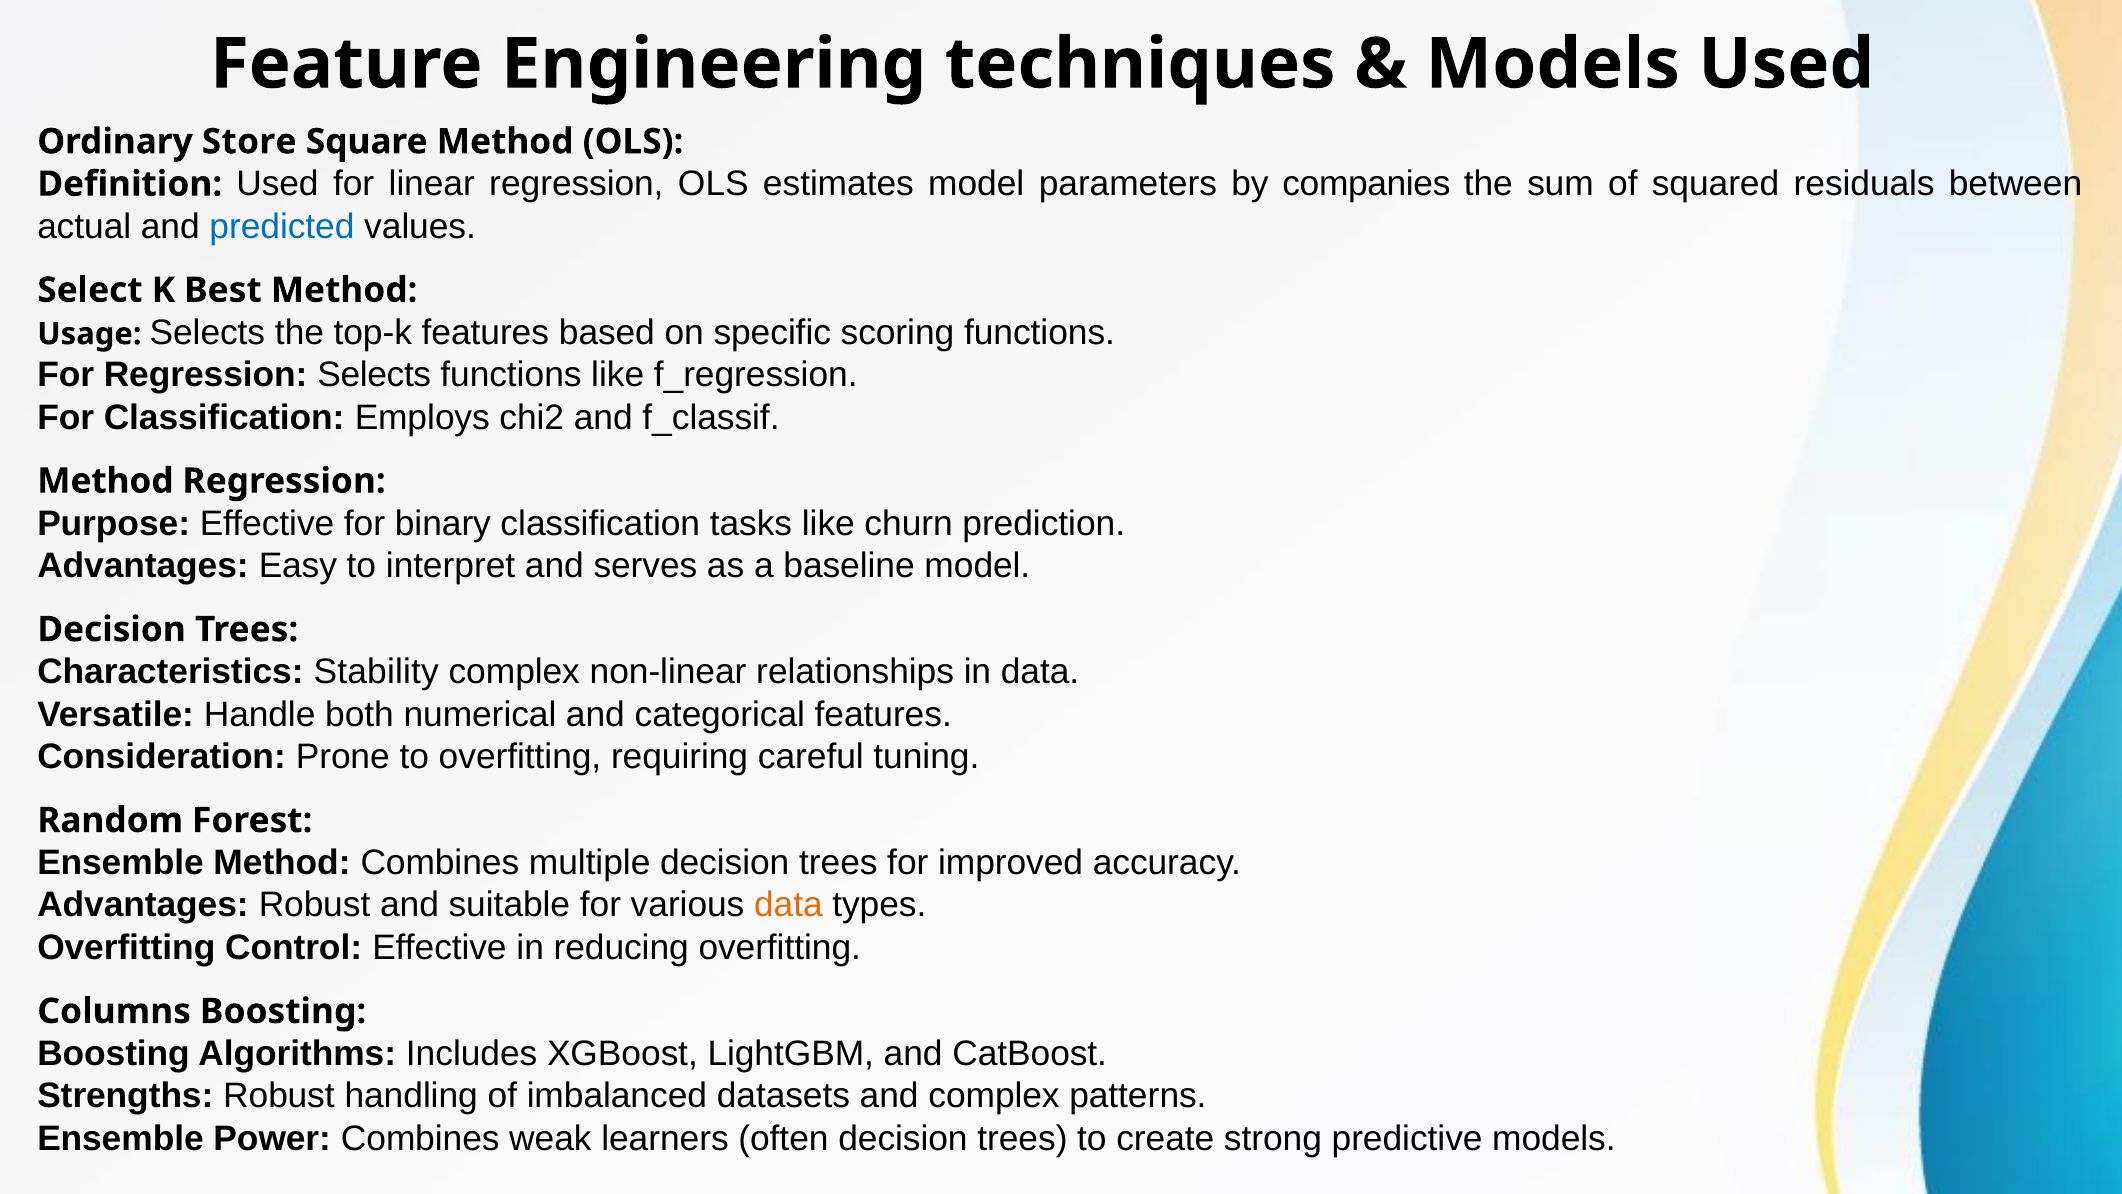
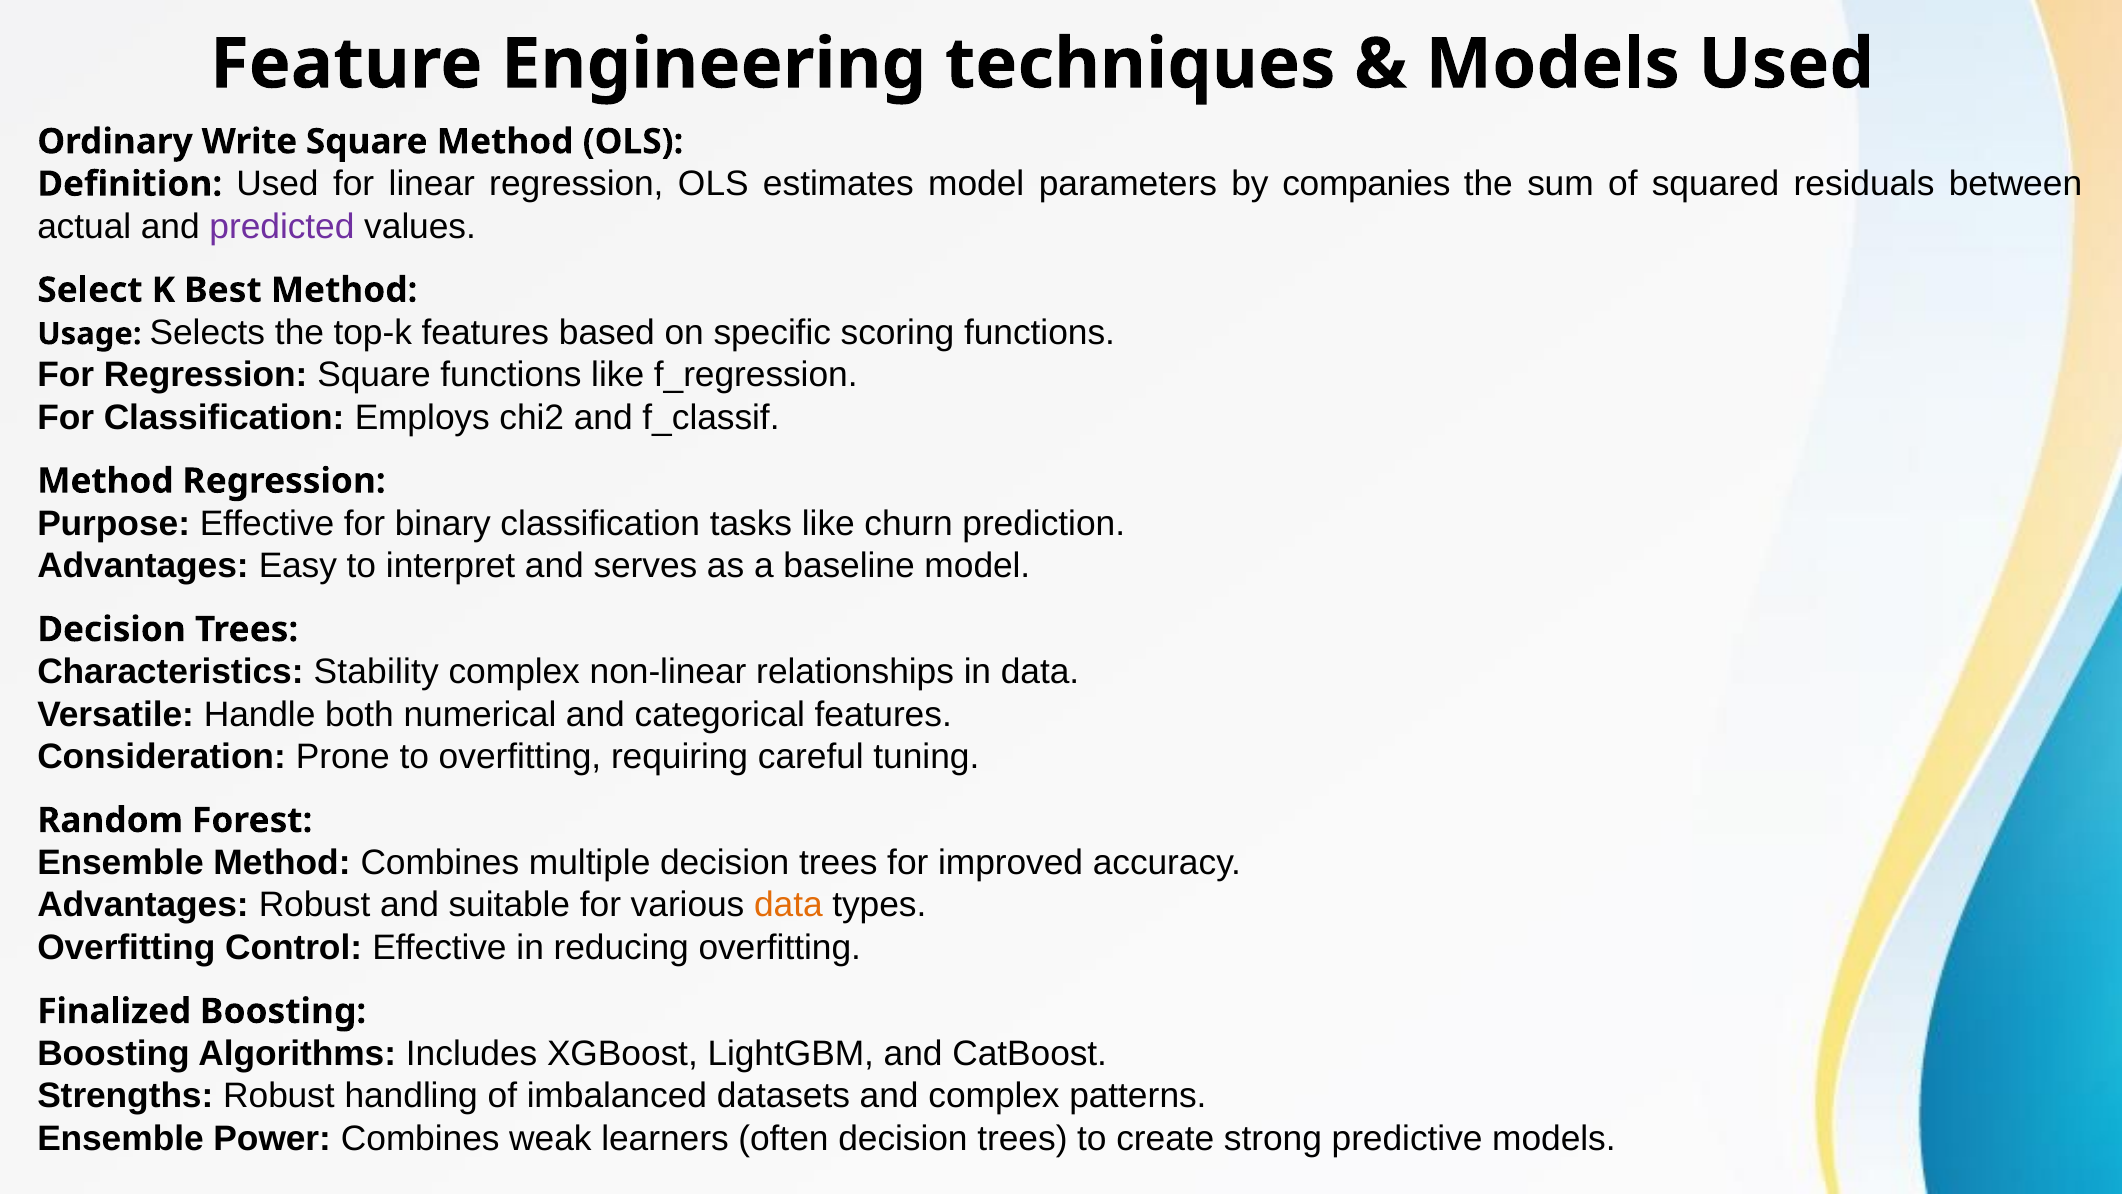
Store: Store -> Write
predicted colour: blue -> purple
Regression Selects: Selects -> Square
Columns: Columns -> Finalized
